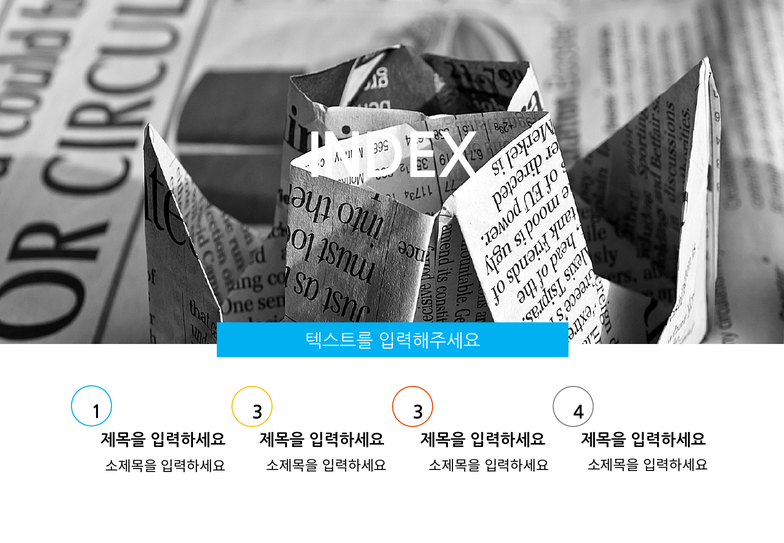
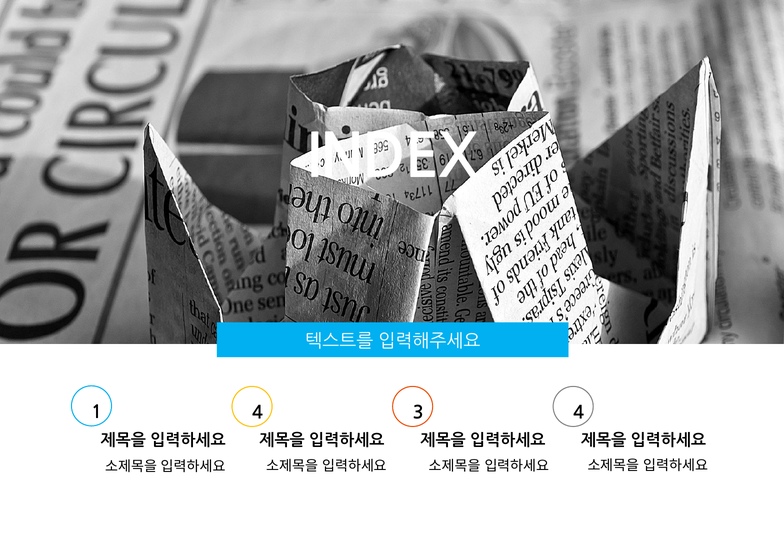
1 3: 3 -> 4
